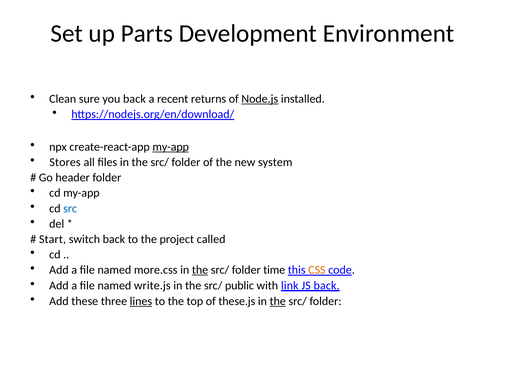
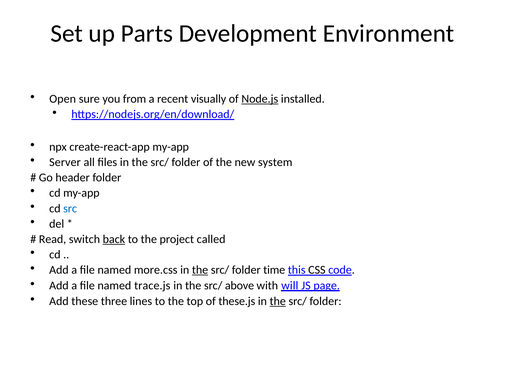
Clean: Clean -> Open
you back: back -> from
returns: returns -> visually
my-app at (171, 147) underline: present -> none
Stores: Stores -> Server
Start: Start -> Read
back at (114, 239) underline: none -> present
CSS colour: orange -> black
write.js: write.js -> trace.js
public: public -> above
link: link -> will
JS back: back -> page
lines underline: present -> none
